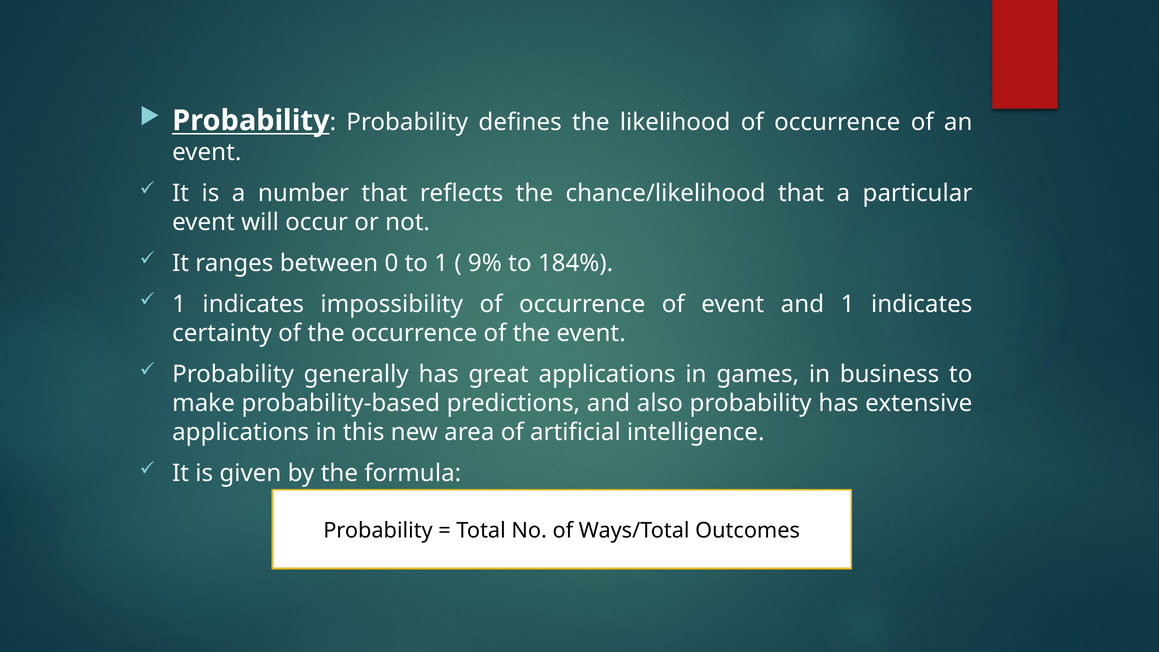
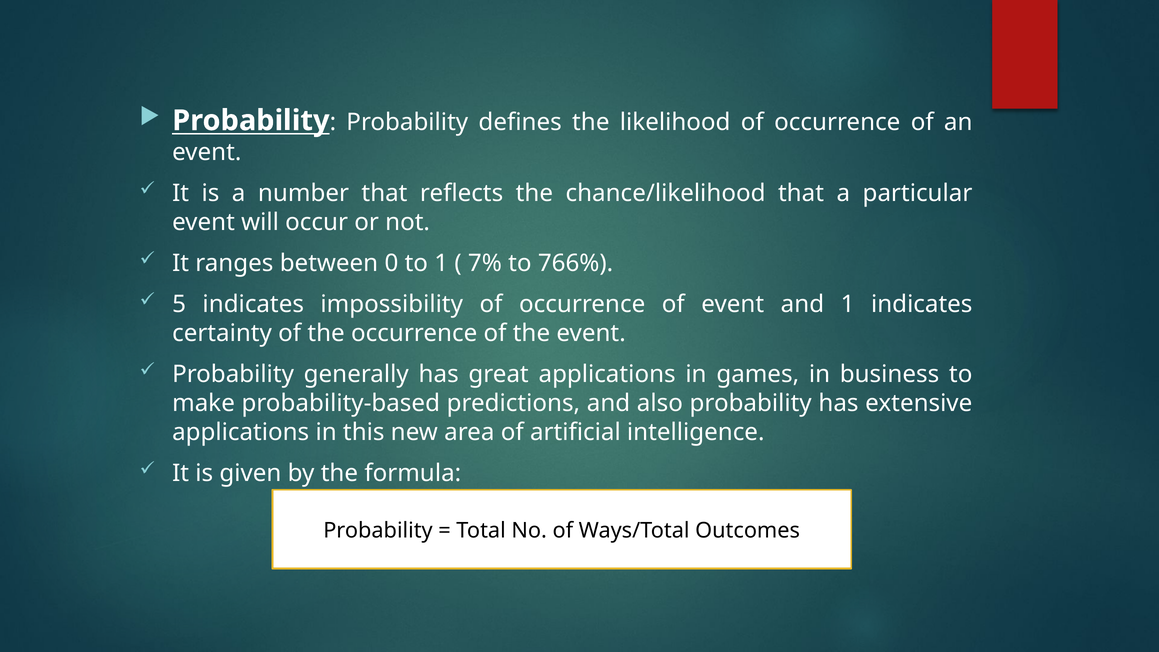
9%: 9% -> 7%
184%: 184% -> 766%
1 at (179, 304): 1 -> 5
